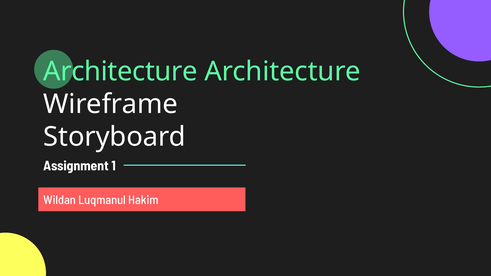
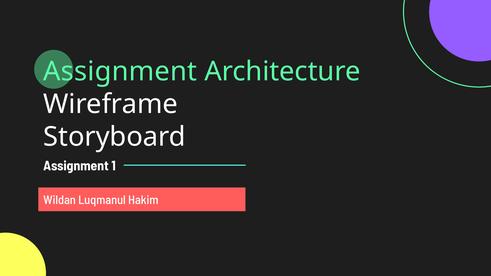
Architecture at (120, 72): Architecture -> Assignment
